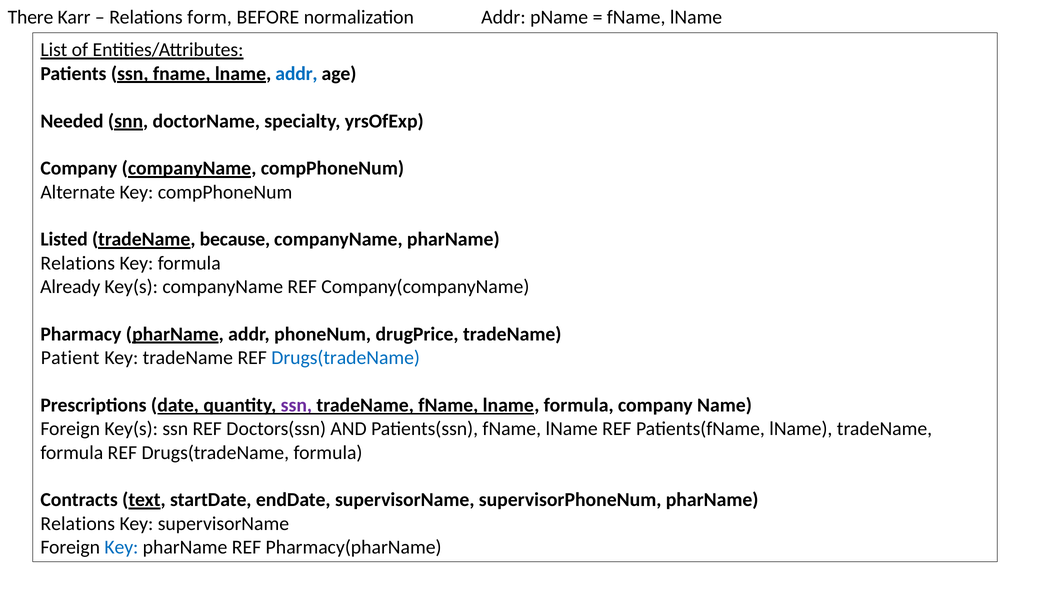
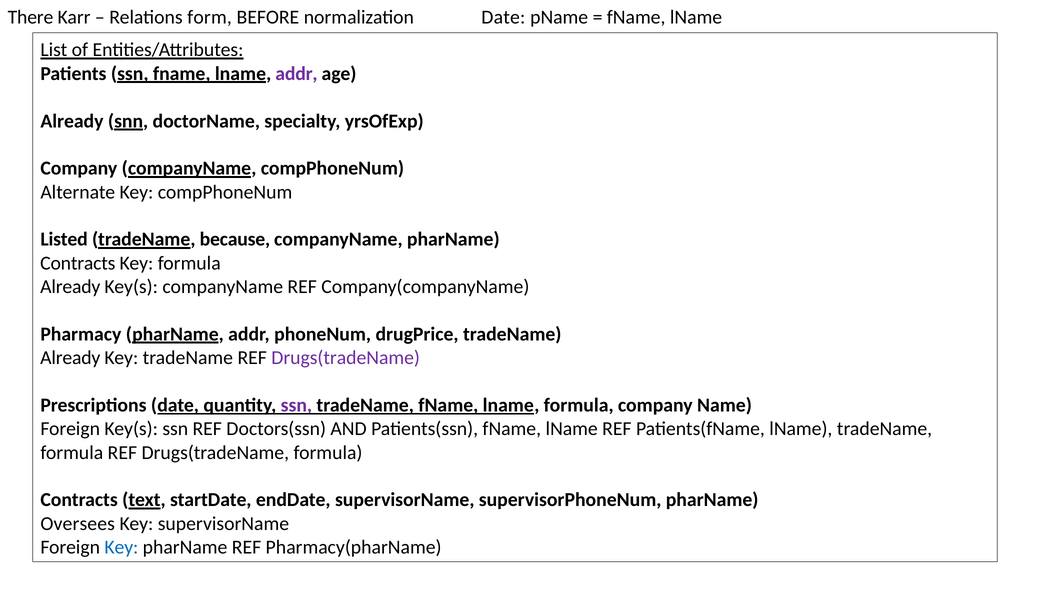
normalization Addr: Addr -> Date
addr at (296, 74) colour: blue -> purple
Needed at (72, 121): Needed -> Already
Relations at (78, 263): Relations -> Contracts
Patient at (70, 358): Patient -> Already
Drugs(tradeName at (346, 358) colour: blue -> purple
Relations at (78, 523): Relations -> Oversees
